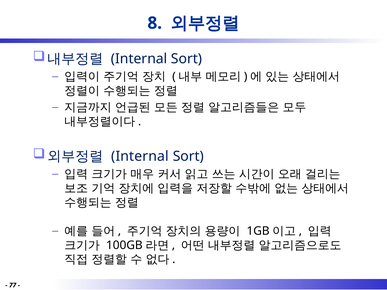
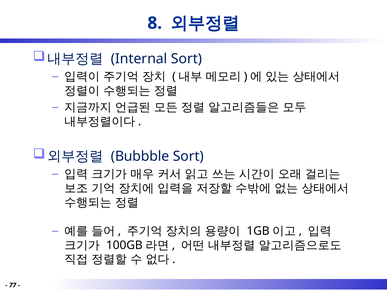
Internal at (140, 156): Internal -> Bubbble
